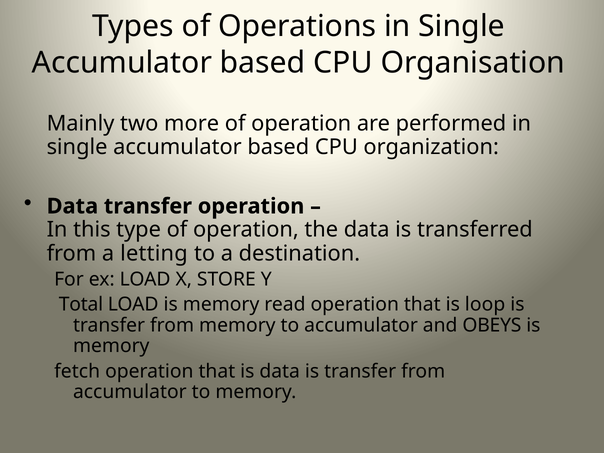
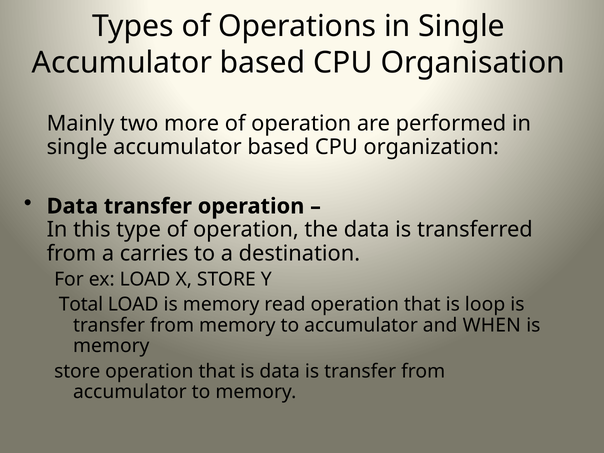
letting: letting -> carries
OBEYS: OBEYS -> WHEN
fetch at (77, 371): fetch -> store
